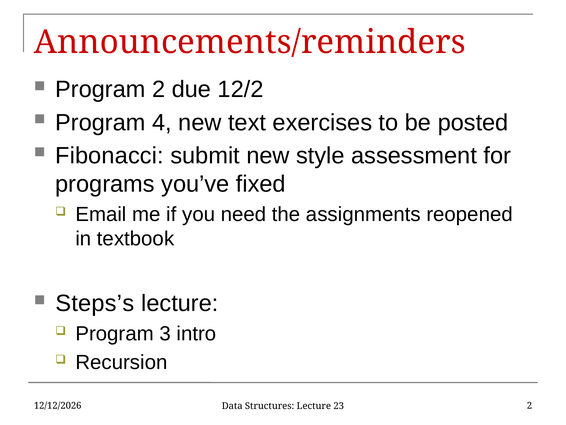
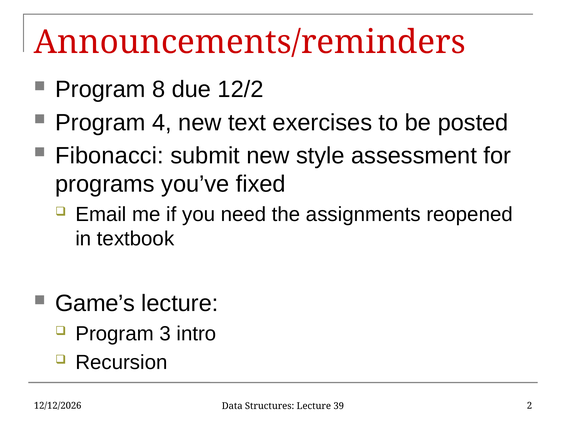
Program 2: 2 -> 8
Steps’s: Steps’s -> Game’s
23: 23 -> 39
